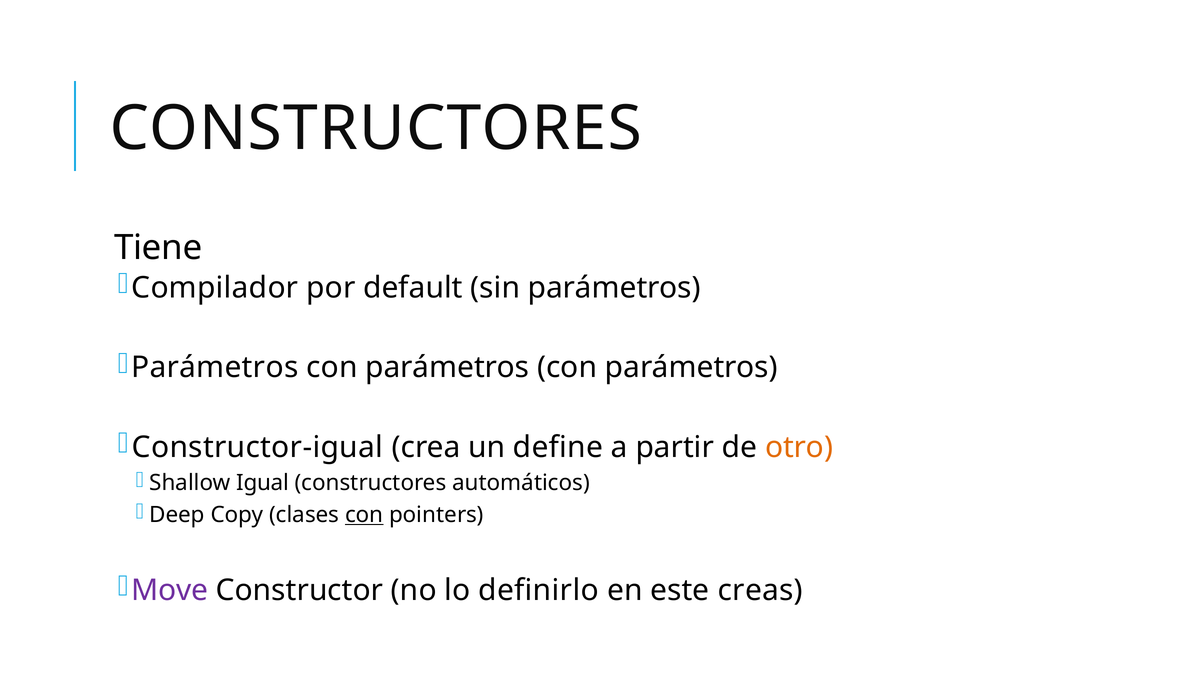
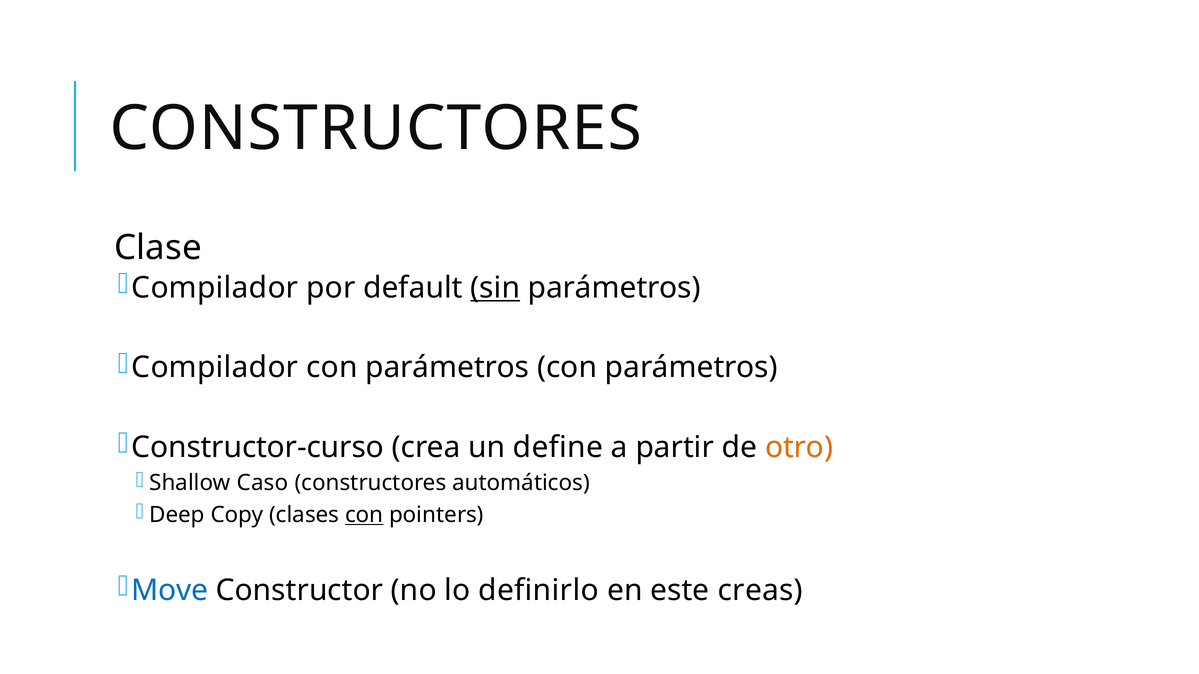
Tiene: Tiene -> Clase
sin underline: none -> present
Parámetros at (215, 368): Parámetros -> Compilador
Constructor-igual: Constructor-igual -> Constructor-curso
Igual: Igual -> Caso
Move colour: purple -> blue
